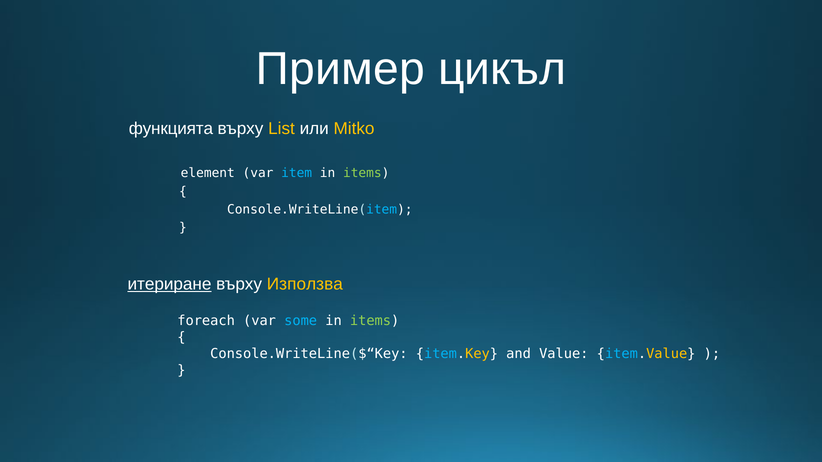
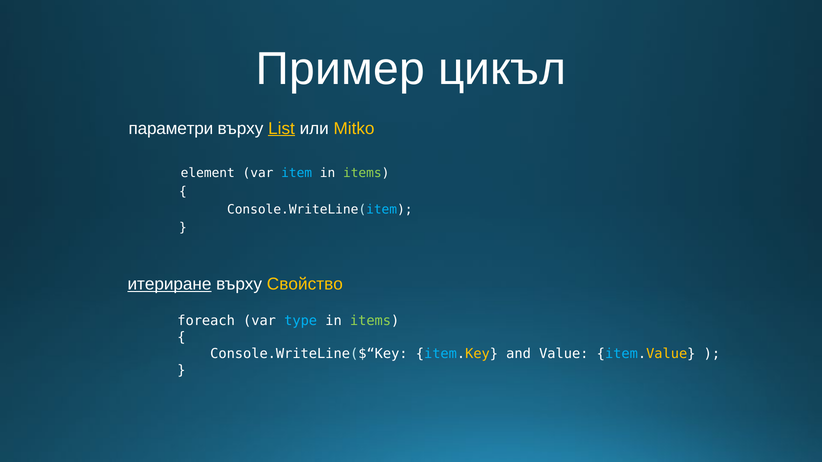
функцията: функцията -> параметри
List underline: none -> present
Използва: Използва -> Свойство
some: some -> type
